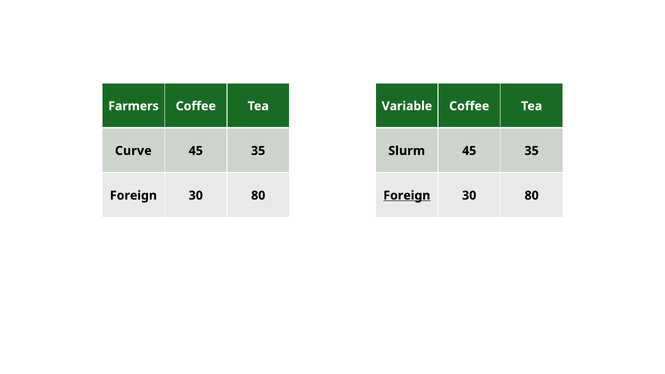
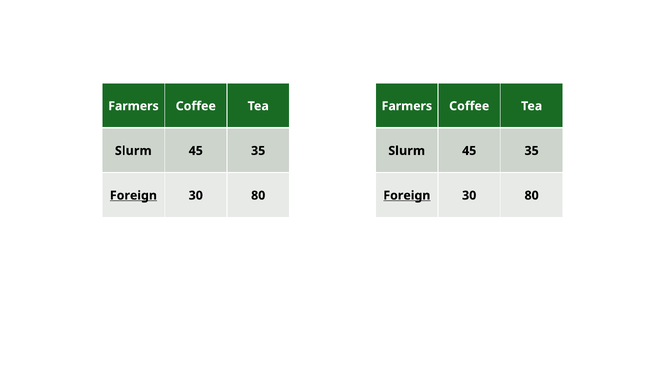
Variable at (407, 106): Variable -> Farmers
Curve at (133, 151): Curve -> Slurm
Foreign at (133, 196) underline: none -> present
